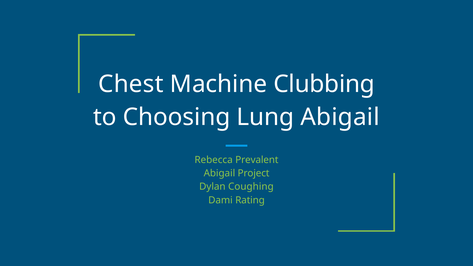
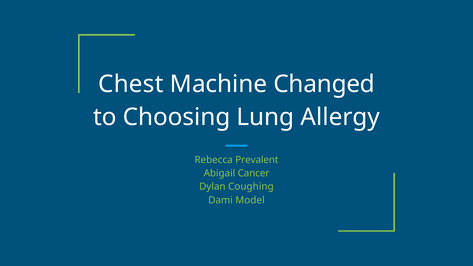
Clubbing: Clubbing -> Changed
Lung Abigail: Abigail -> Allergy
Project: Project -> Cancer
Rating: Rating -> Model
